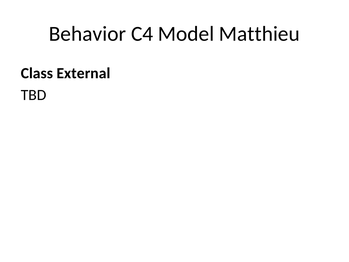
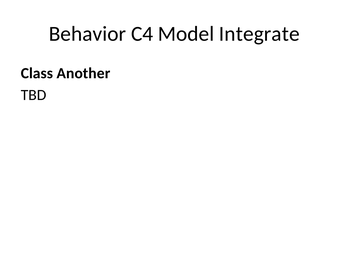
Matthieu: Matthieu -> Integrate
External: External -> Another
